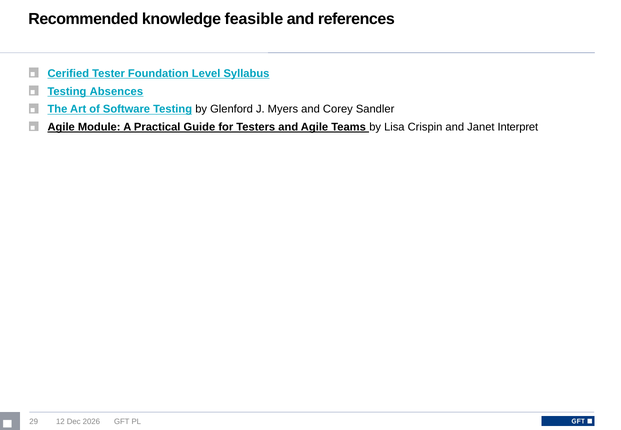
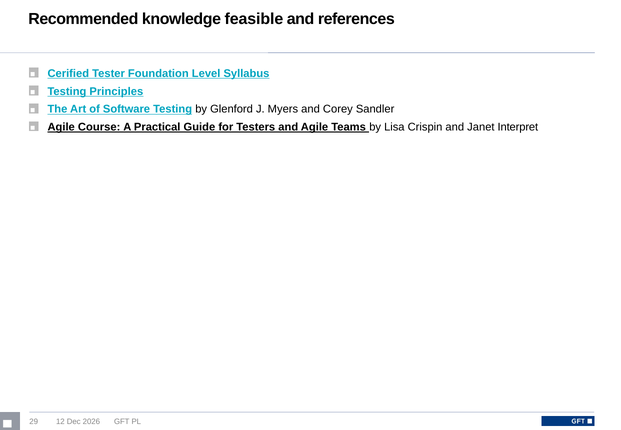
Absences: Absences -> Principles
Module: Module -> Course
